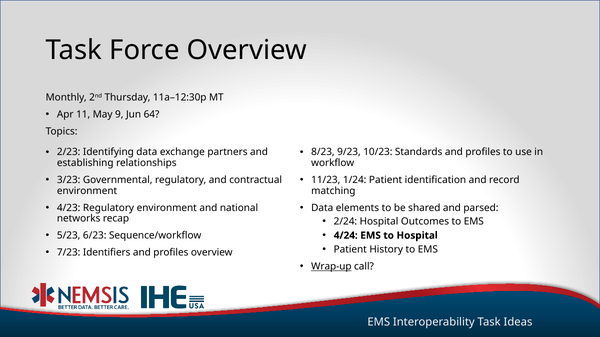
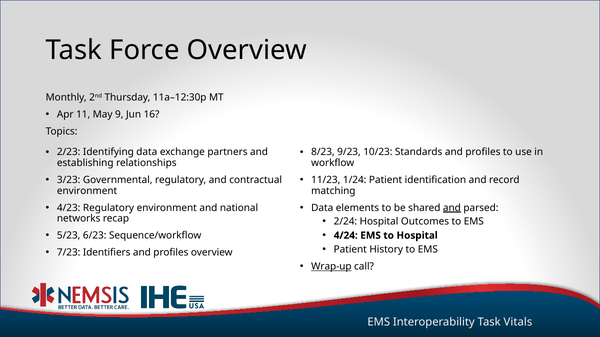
64: 64 -> 16
and at (452, 208) underline: none -> present
Ideas: Ideas -> Vitals
